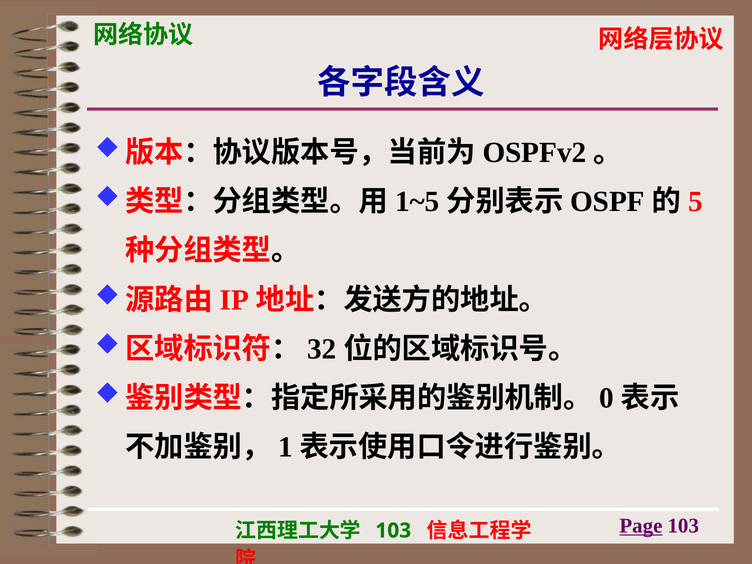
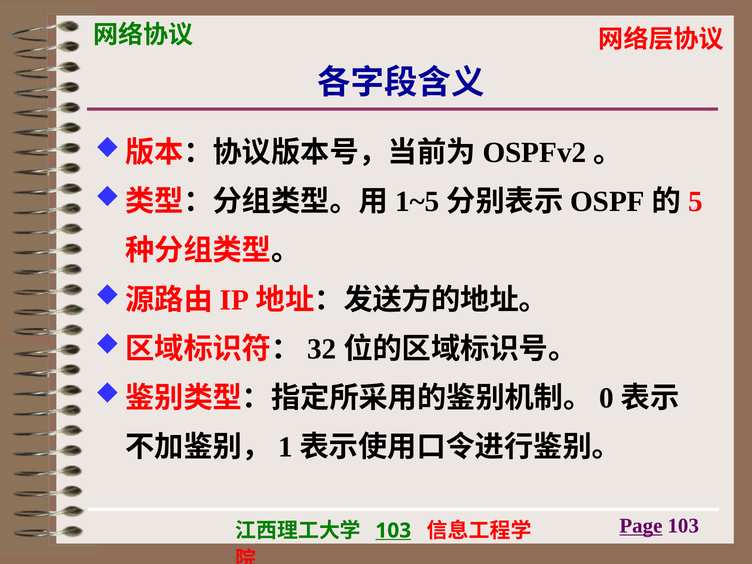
103 at (393, 531) underline: none -> present
